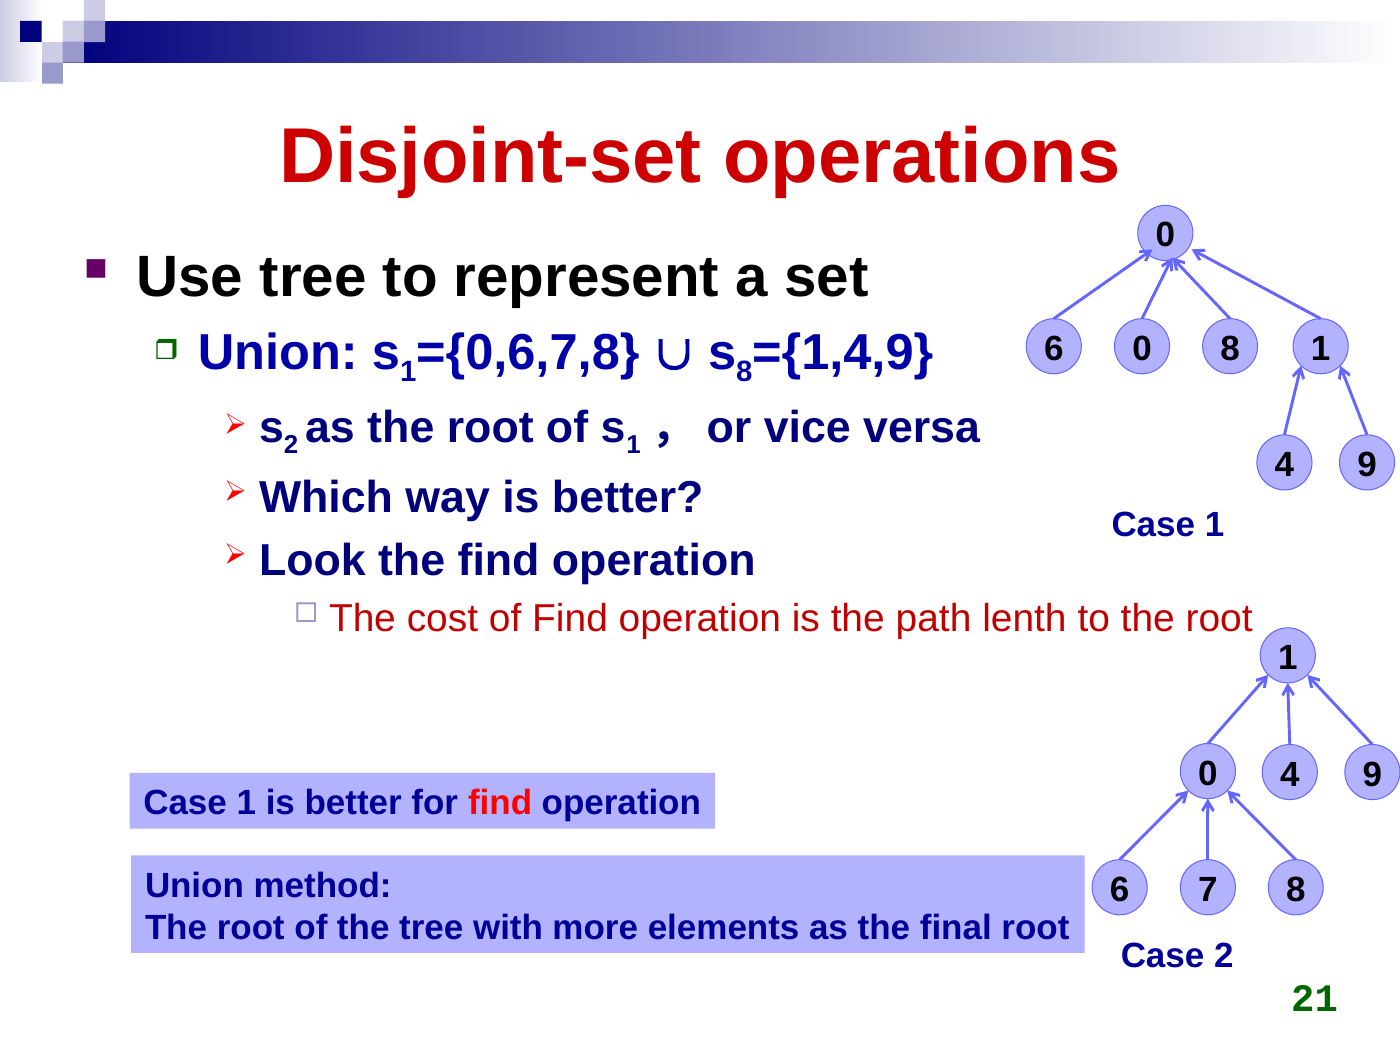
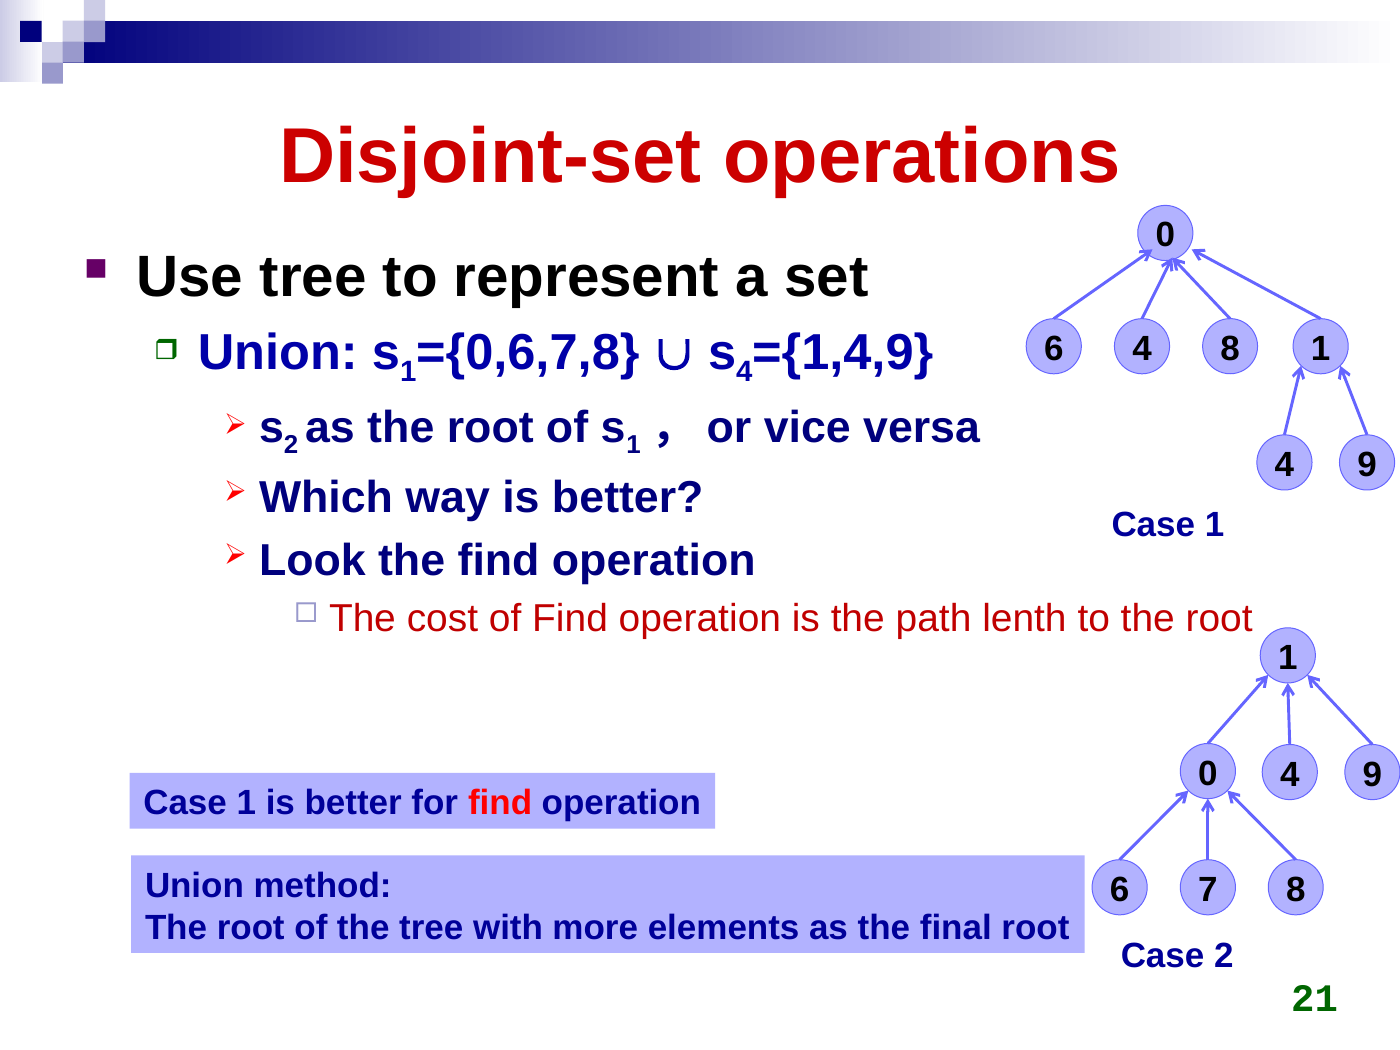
6 0: 0 -> 4
8 at (744, 372): 8 -> 4
